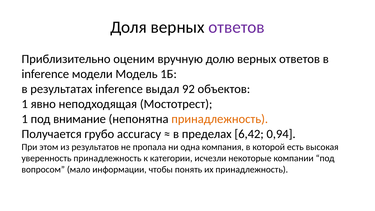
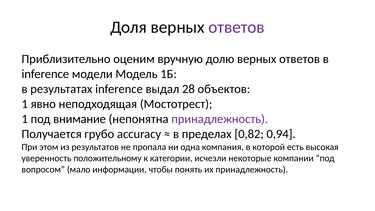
92: 92 -> 28
принадлежность at (220, 119) colour: orange -> purple
6,42: 6,42 -> 0,82
уверенность принадлежность: принадлежность -> положительному
